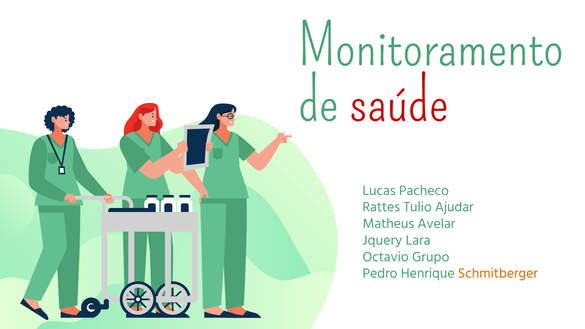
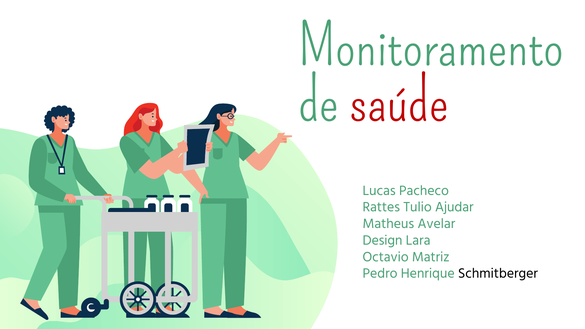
Jquery: Jquery -> Design
Grupo: Grupo -> Matriz
Schmitberger colour: orange -> black
